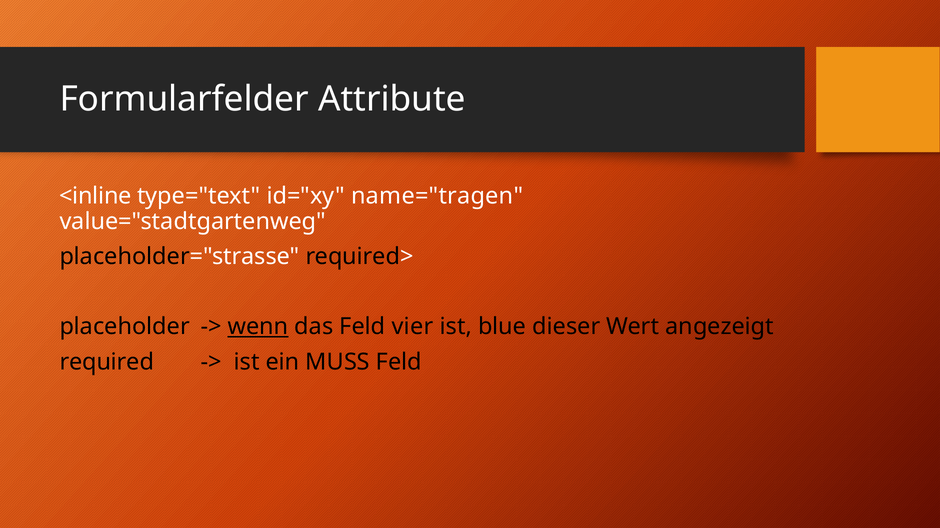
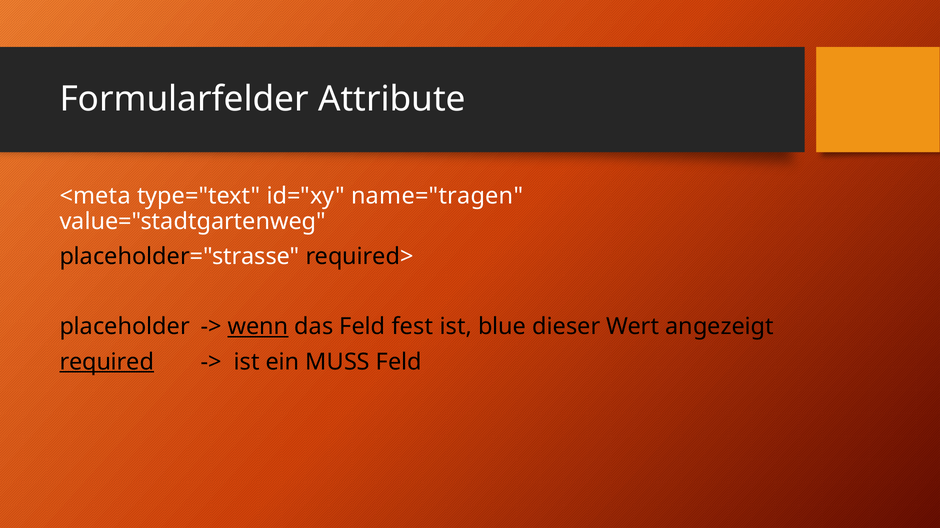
<inline: <inline -> <meta
vier: vier -> fest
required underline: none -> present
